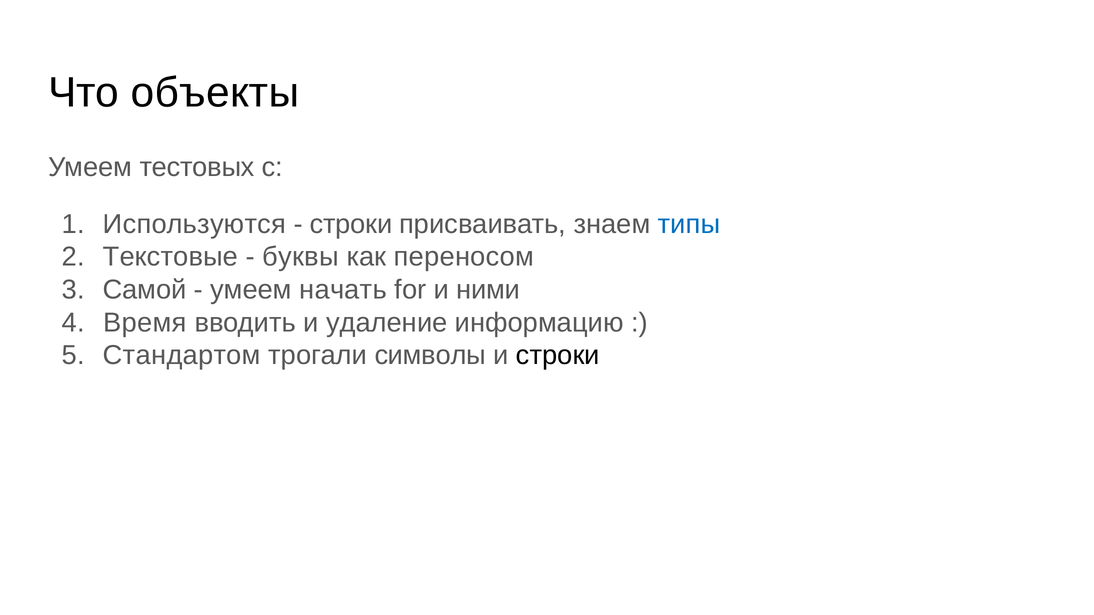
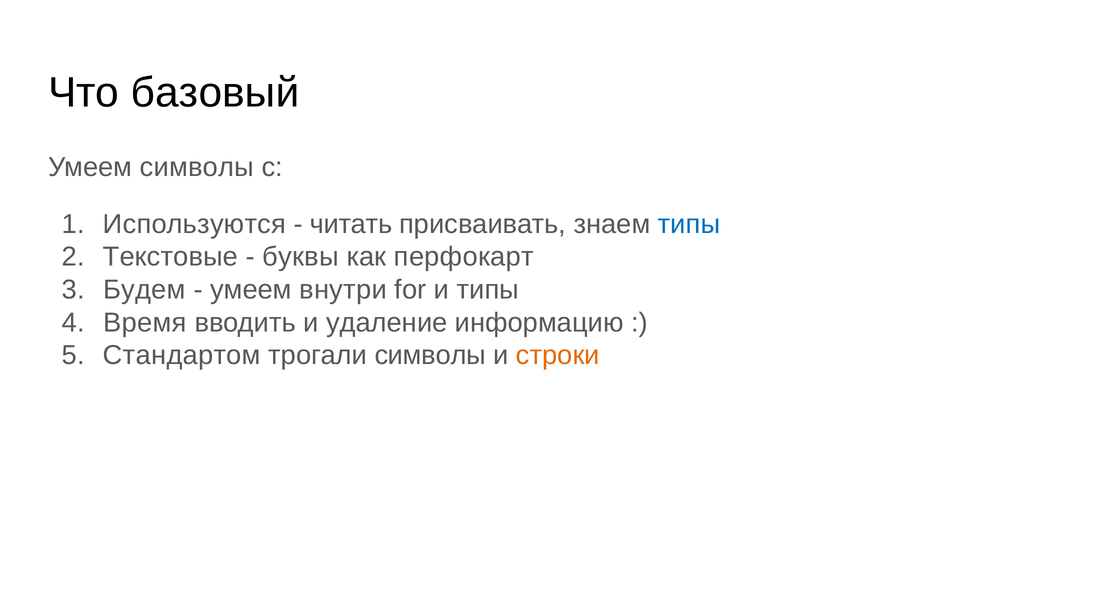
объекты: объекты -> базовый
Умеем тестовых: тестовых -> символы
строки at (351, 224): строки -> читать
переносом: переносом -> перфокарт
Самой: Самой -> Будем
начать: начать -> внутри
и ними: ними -> типы
строки at (558, 356) colour: black -> orange
